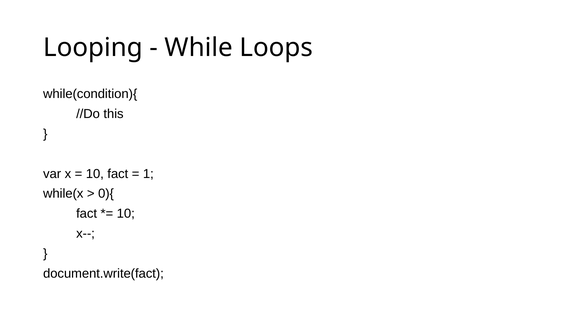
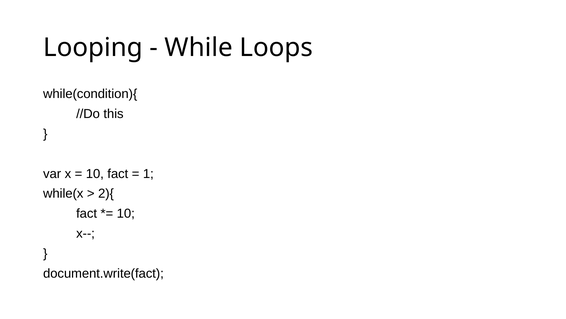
0){: 0){ -> 2){
